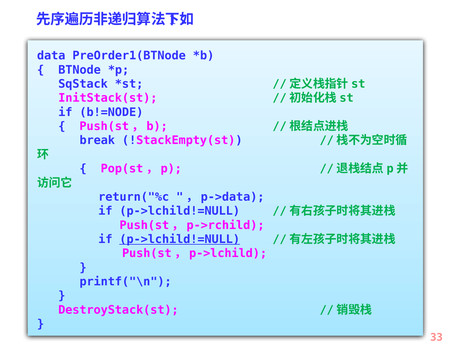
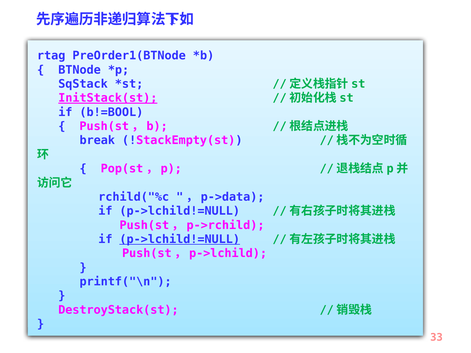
data: data -> rtag
InitStack(st underline: none -> present
b!=NODE: b!=NODE -> b!=BOOL
return("%c: return("%c -> rchild("%c
